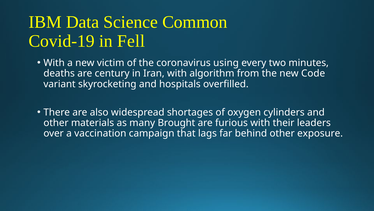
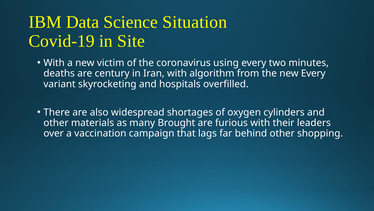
Common: Common -> Situation
Fell: Fell -> Site
new Code: Code -> Every
exposure: exposure -> shopping
